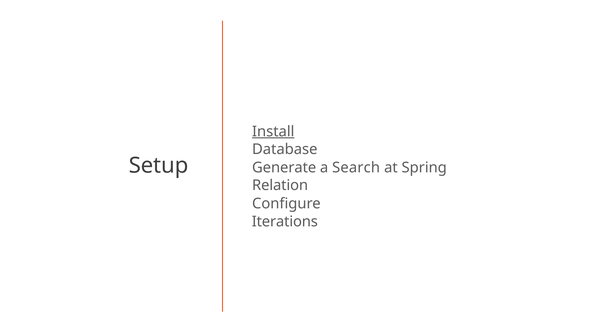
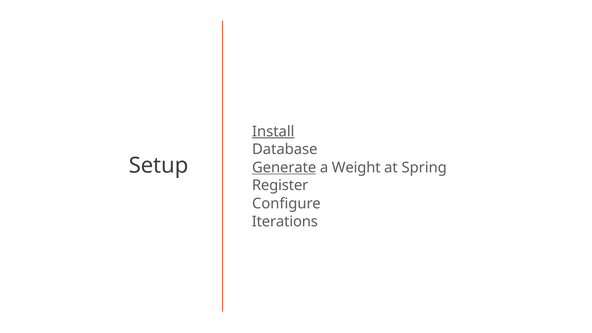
Generate underline: none -> present
Search: Search -> Weight
Relation: Relation -> Register
